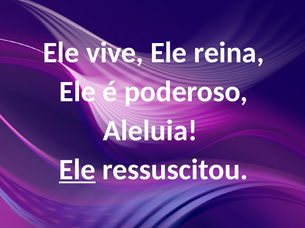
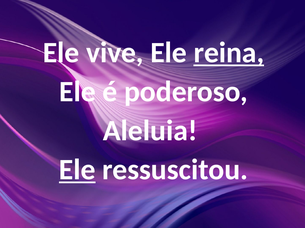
reina underline: none -> present
